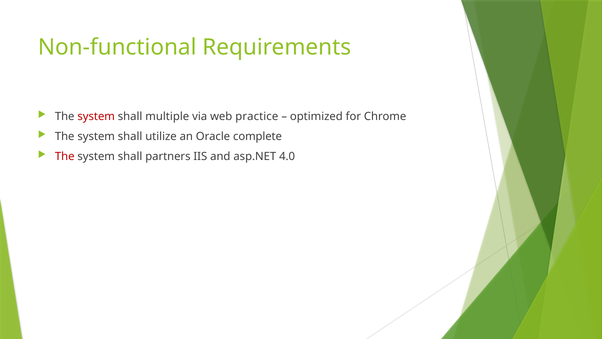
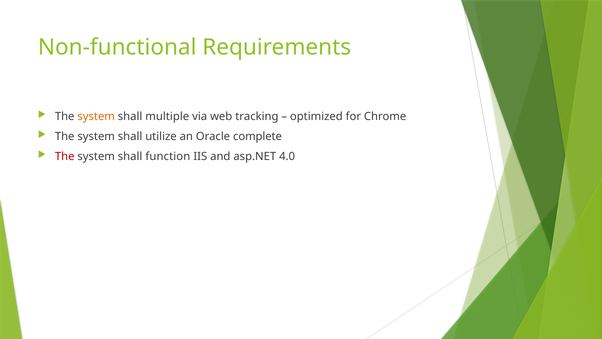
system at (96, 117) colour: red -> orange
practice: practice -> tracking
partners: partners -> function
